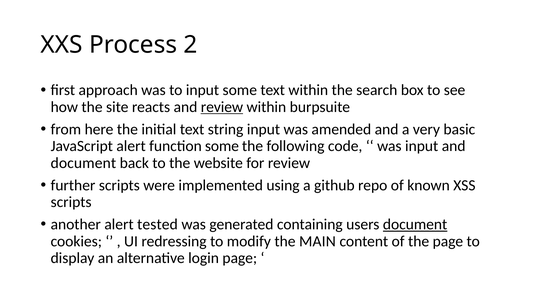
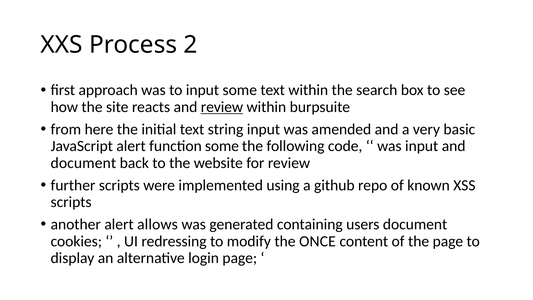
tested: tested -> allows
document at (415, 224) underline: present -> none
MAIN: MAIN -> ONCE
